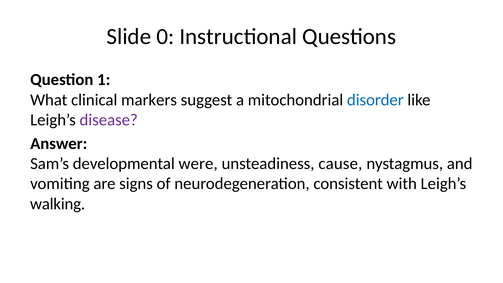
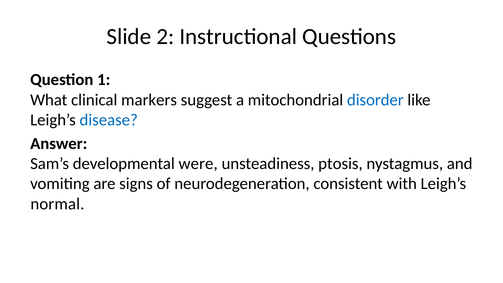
0: 0 -> 2
disease colour: purple -> blue
cause: cause -> ptosis
walking: walking -> normal
